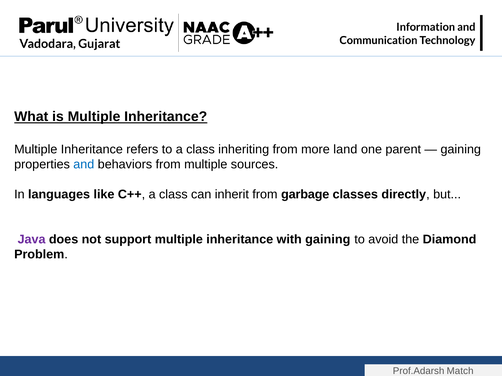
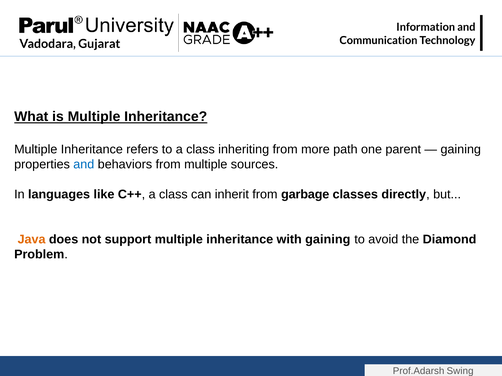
land: land -> path
Java colour: purple -> orange
Match: Match -> Swing
